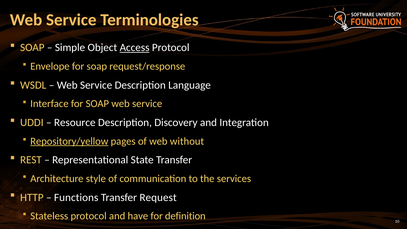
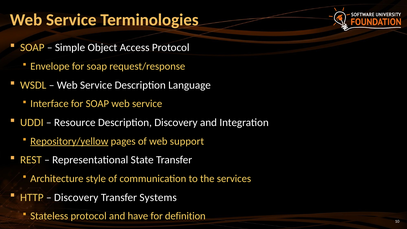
Access underline: present -> none
without: without -> support
Functions at (76, 197): Functions -> Discovery
Request: Request -> Systems
